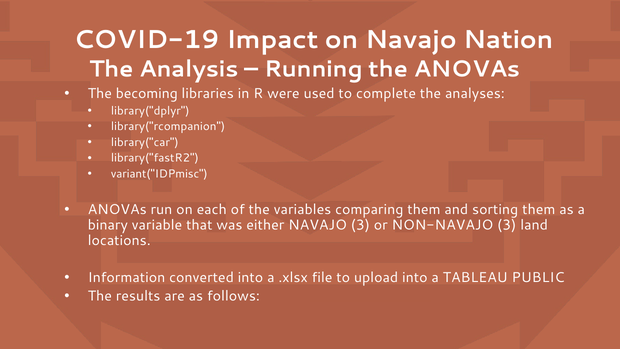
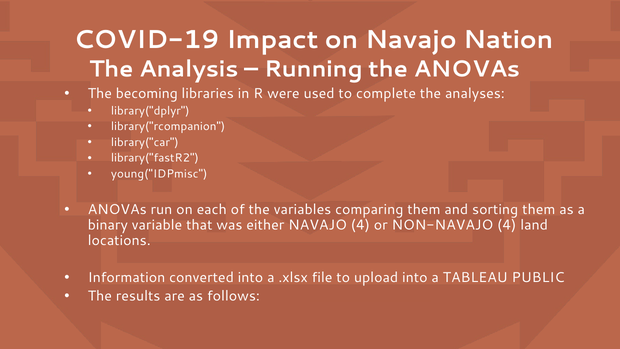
variant("IDPmisc: variant("IDPmisc -> young("IDPmisc
NAVAJO 3: 3 -> 4
NON-NAVAJO 3: 3 -> 4
